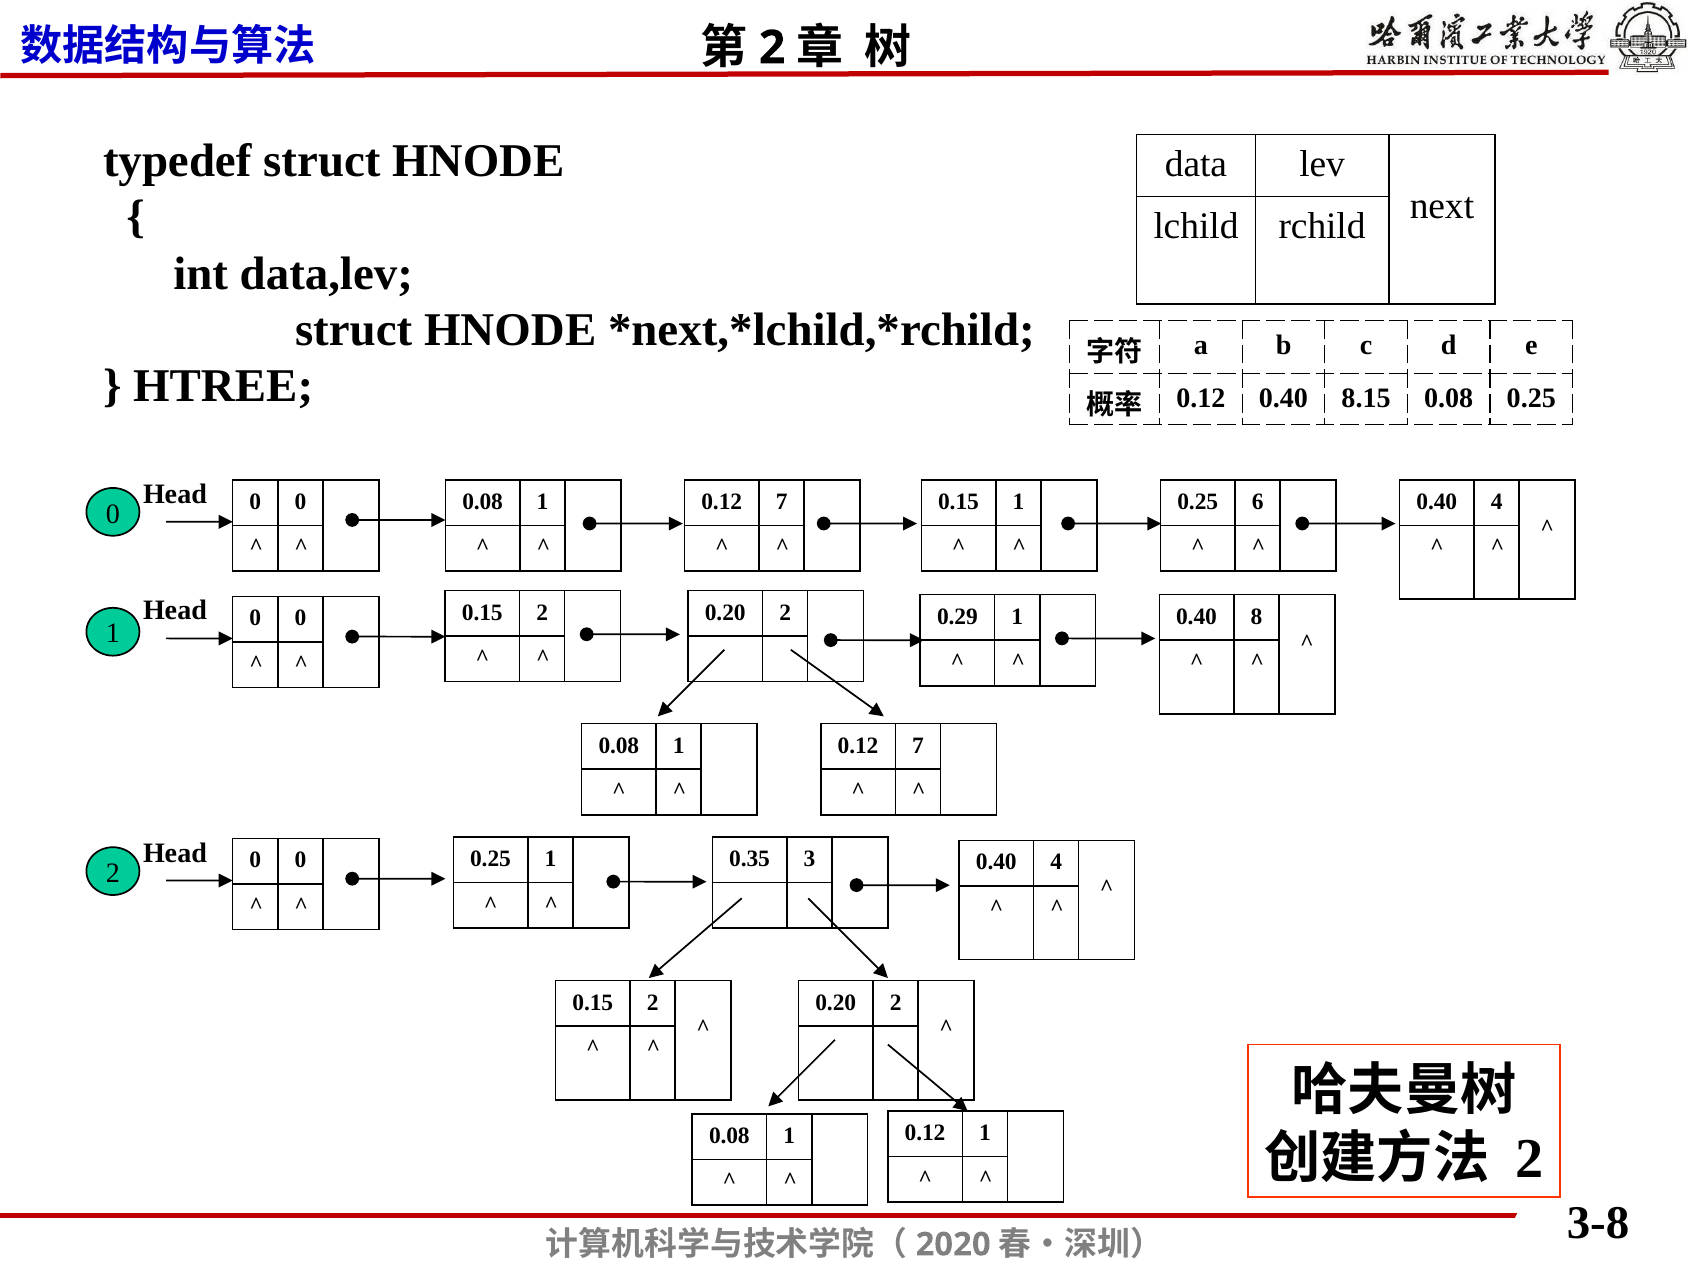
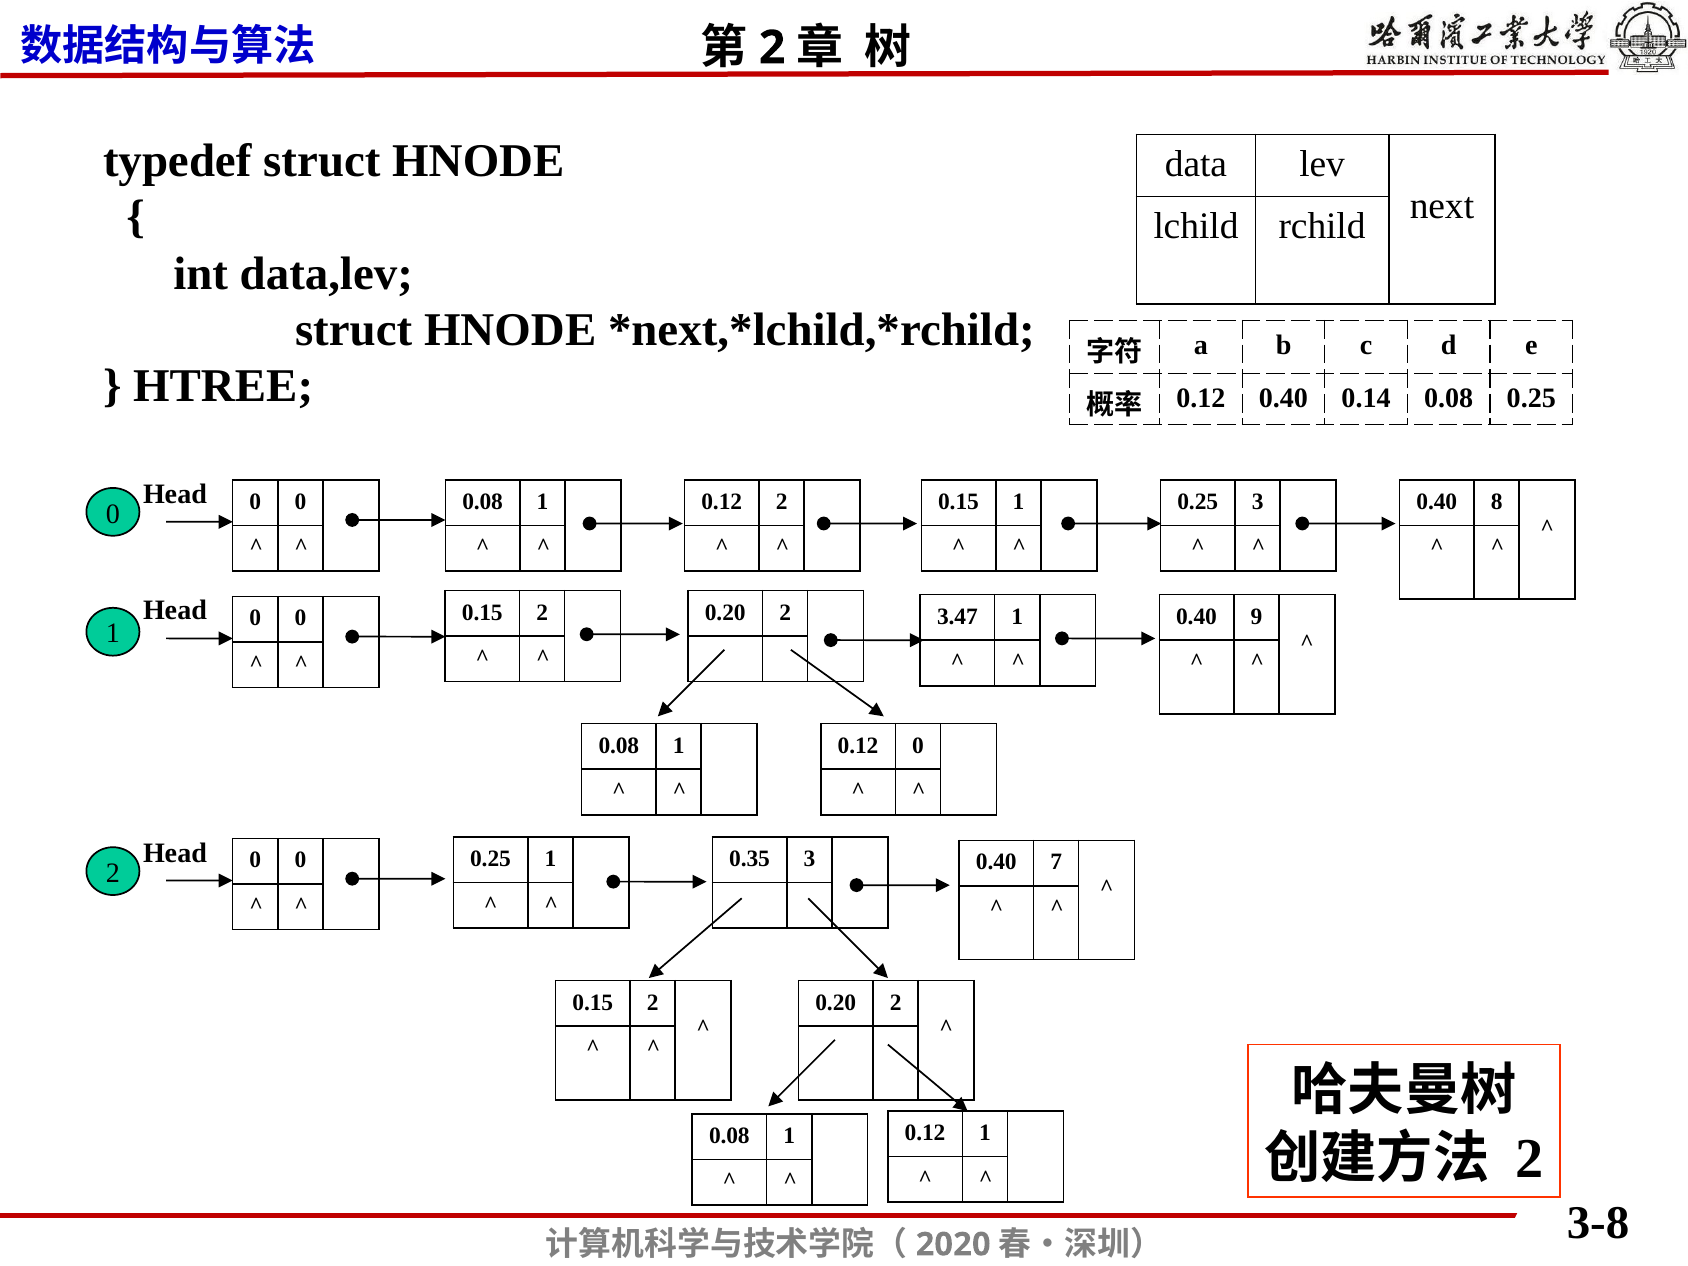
8.15: 8.15 -> 0.14
7 at (782, 502): 7 -> 2
0.25 6: 6 -> 3
4 at (1497, 502): 4 -> 8
0.29: 0.29 -> 3.47
8: 8 -> 9
7 at (918, 745): 7 -> 0
4 at (1056, 862): 4 -> 7
